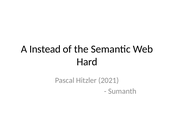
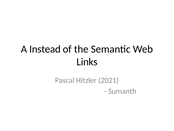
Hard: Hard -> Links
